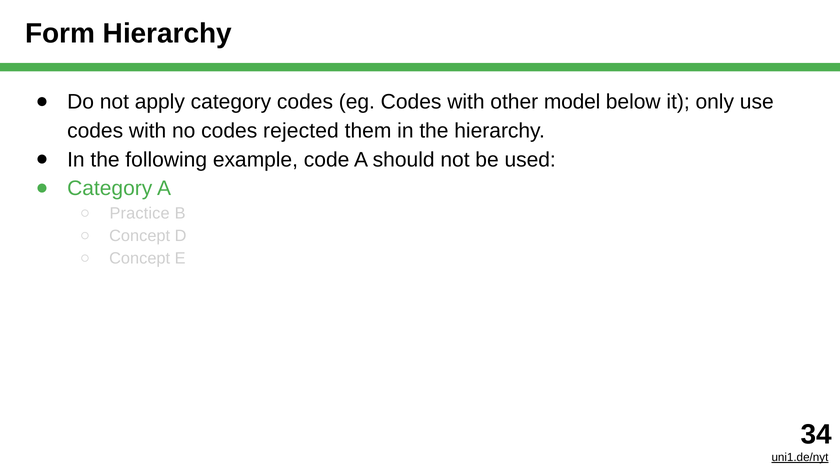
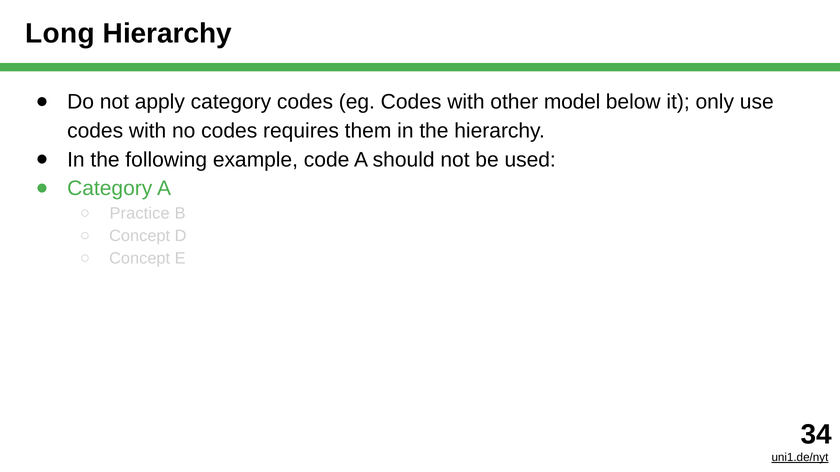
Form: Form -> Long
rejected: rejected -> requires
